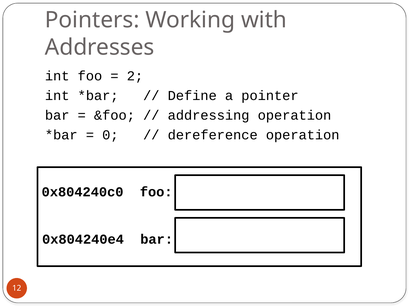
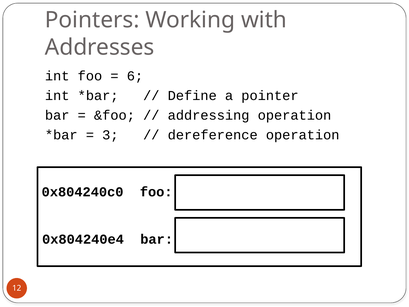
2: 2 -> 6
0: 0 -> 3
